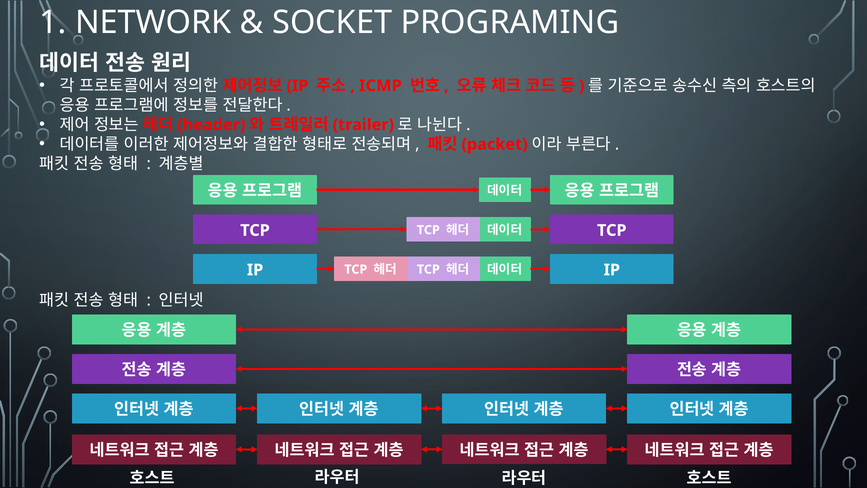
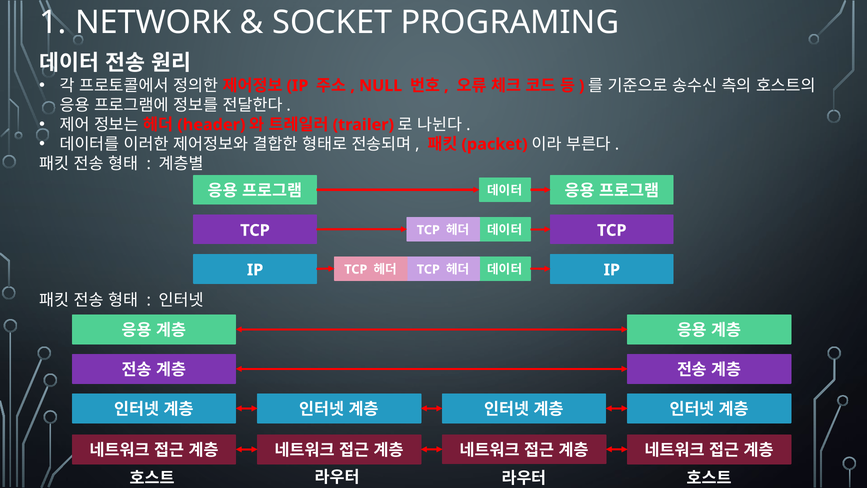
ICMP: ICMP -> NULL
